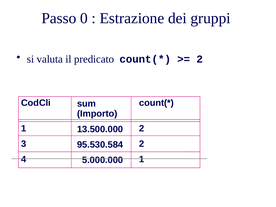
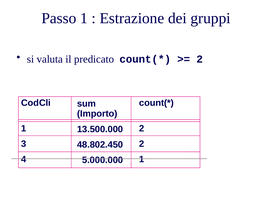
Passo 0: 0 -> 1
95.530.584: 95.530.584 -> 48.802.450
